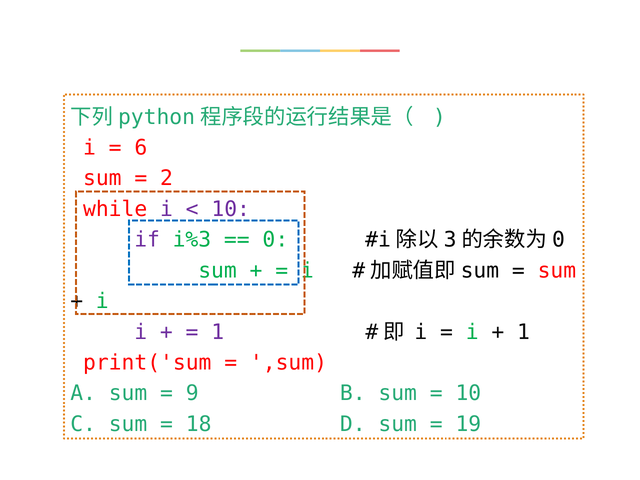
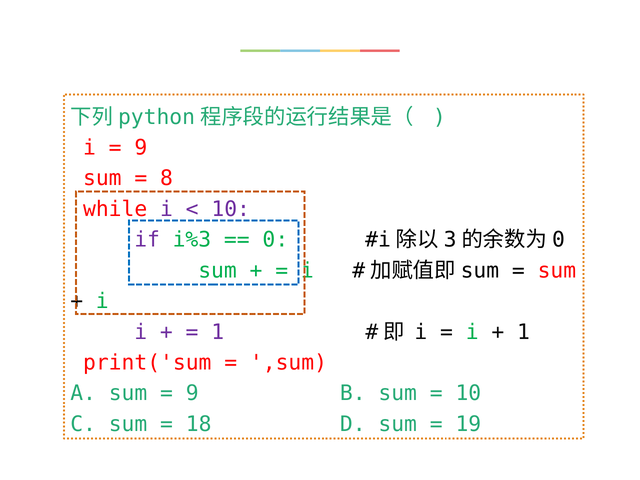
6 at (141, 148): 6 -> 9
2: 2 -> 8
